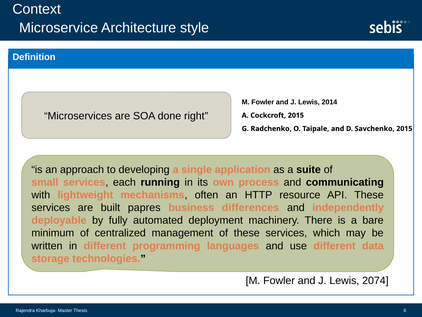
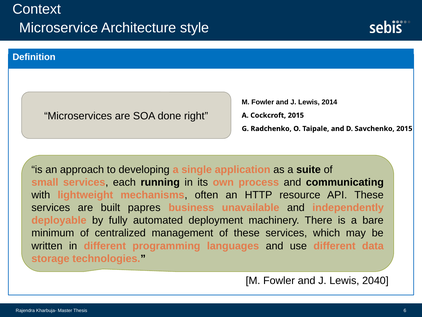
differences: differences -> unavailable
2074: 2074 -> 2040
